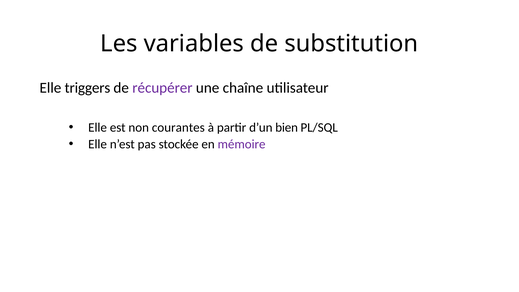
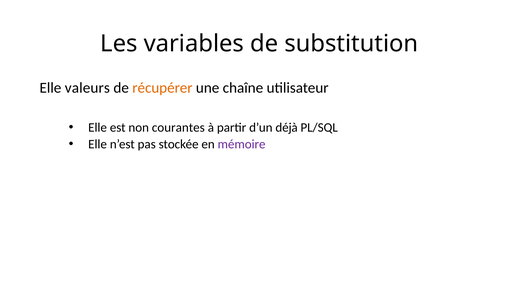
triggers: triggers -> valeurs
récupérer colour: purple -> orange
bien: bien -> déjà
